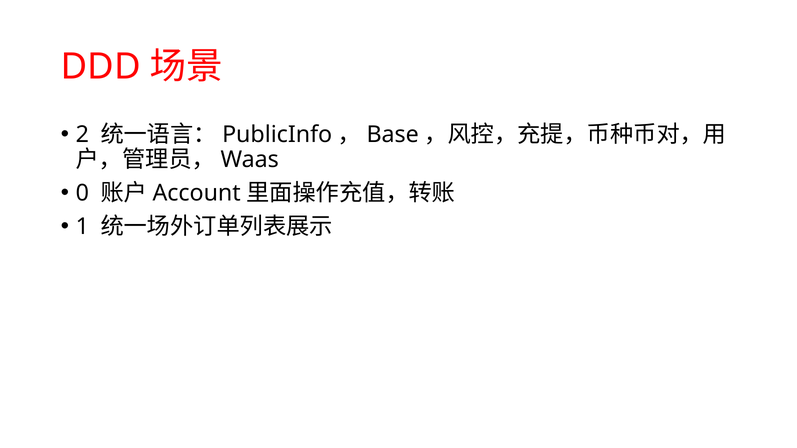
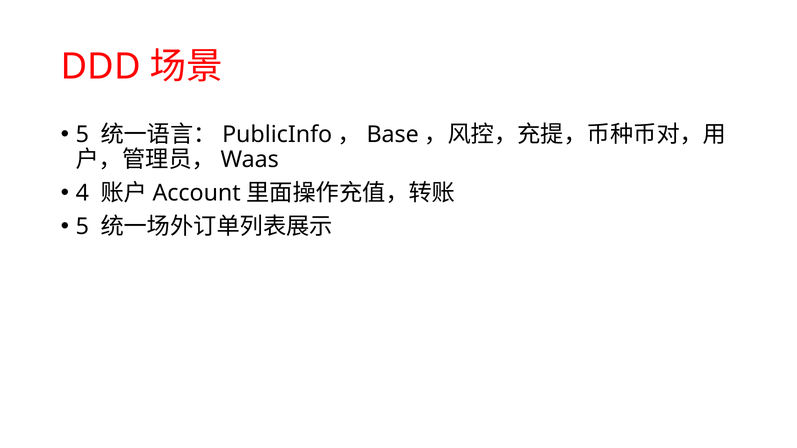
2 at (82, 135): 2 -> 5
0: 0 -> 4
1 at (82, 227): 1 -> 5
